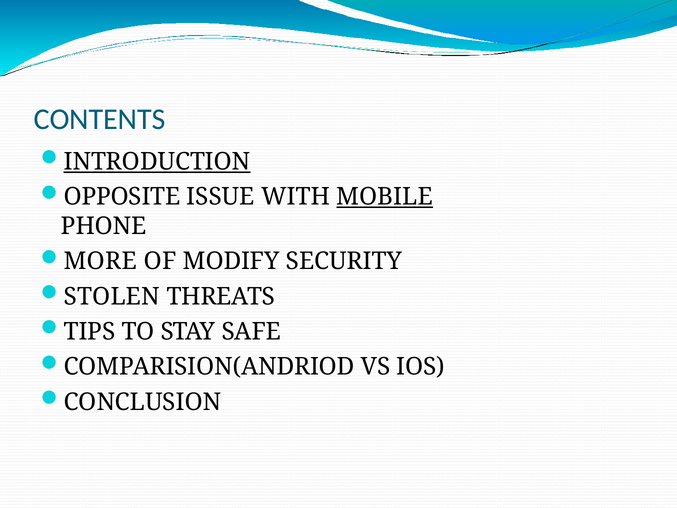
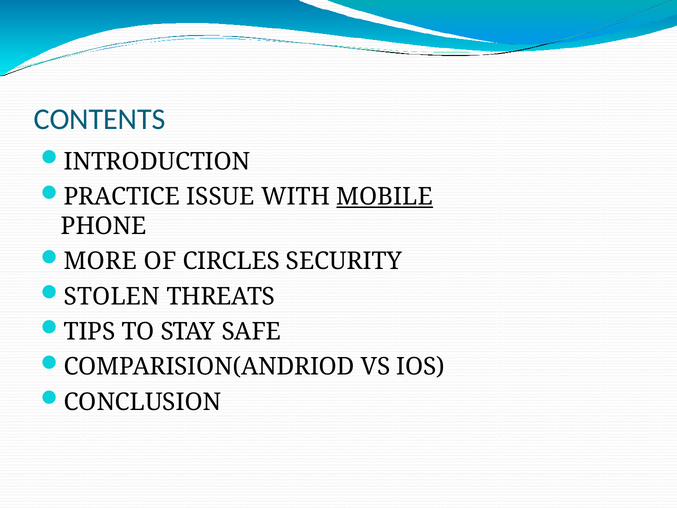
INTRODUCTION underline: present -> none
OPPOSITE: OPPOSITE -> PRACTICE
MODIFY: MODIFY -> CIRCLES
